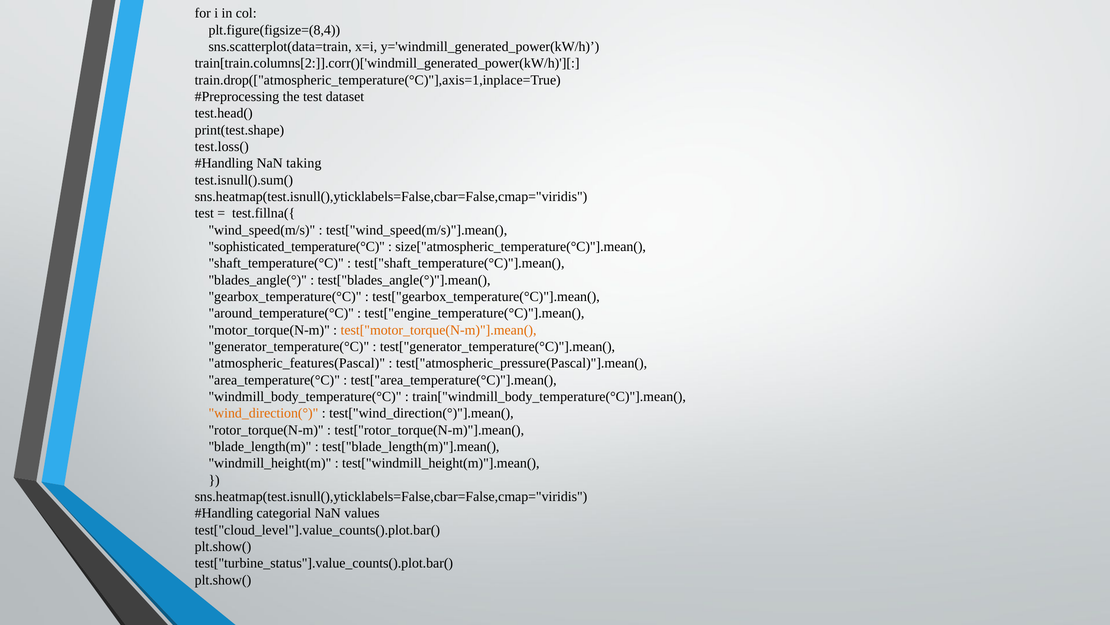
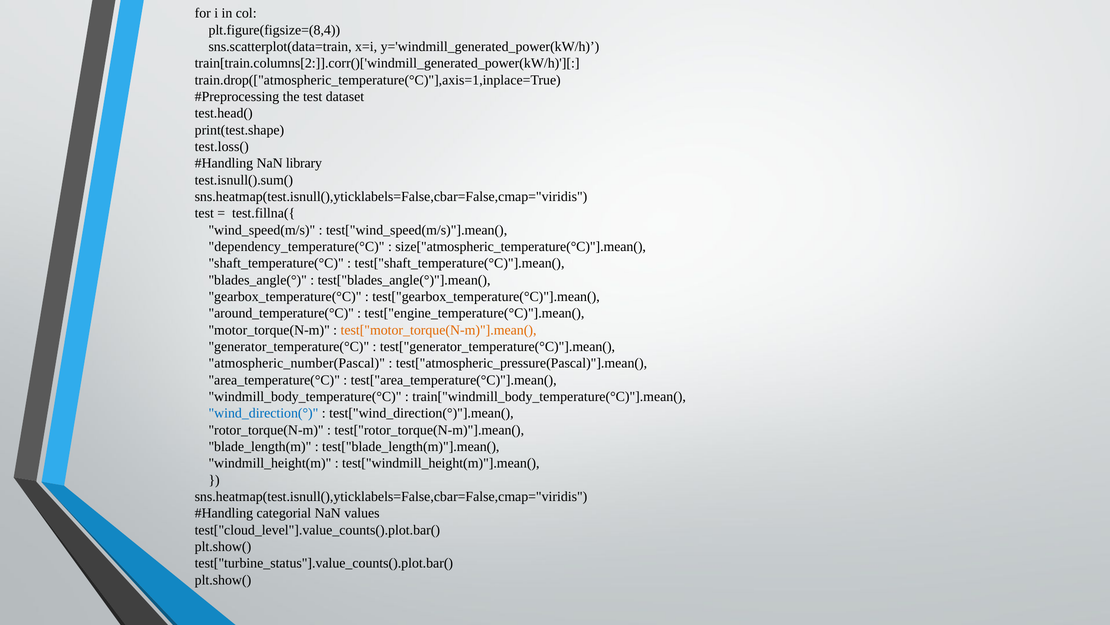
taking: taking -> library
sophisticated_temperature(°C: sophisticated_temperature(°C -> dependency_temperature(°C
atmospheric_features(Pascal: atmospheric_features(Pascal -> atmospheric_number(Pascal
wind_direction(° colour: orange -> blue
